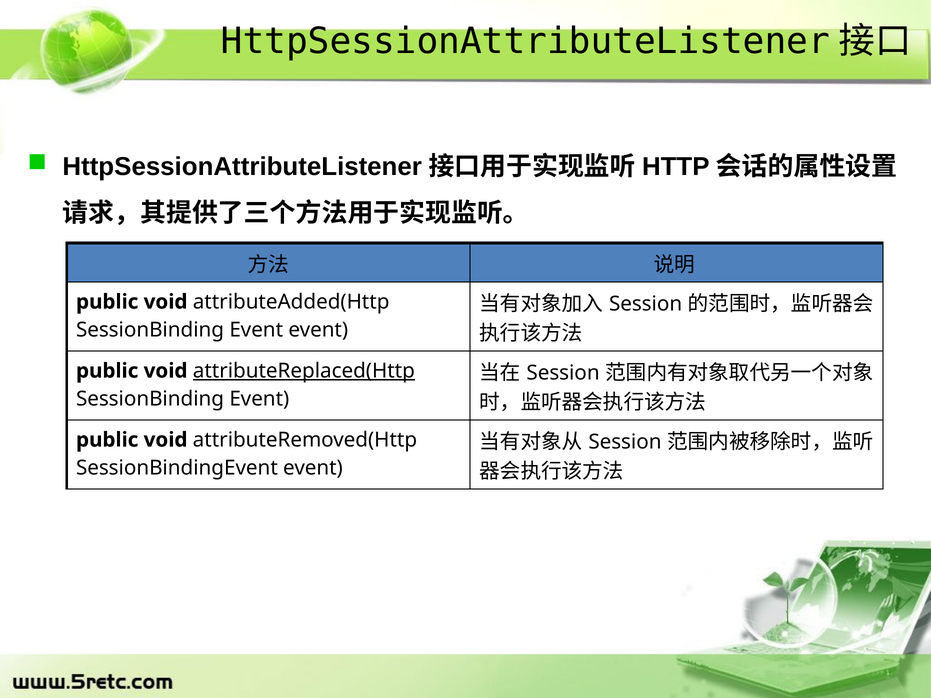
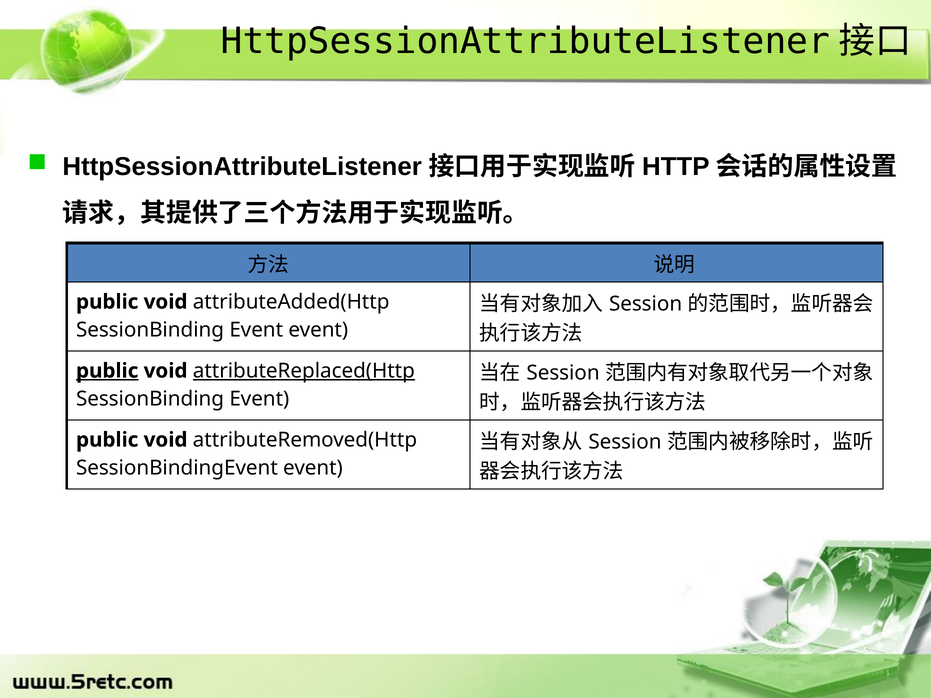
public at (107, 371) underline: none -> present
